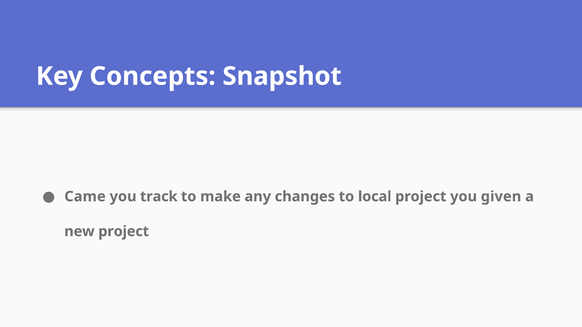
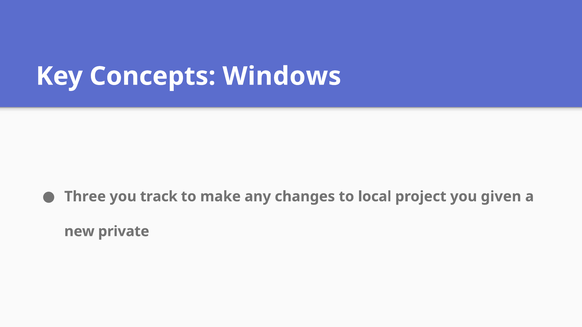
Snapshot: Snapshot -> Windows
Came: Came -> Three
new project: project -> private
